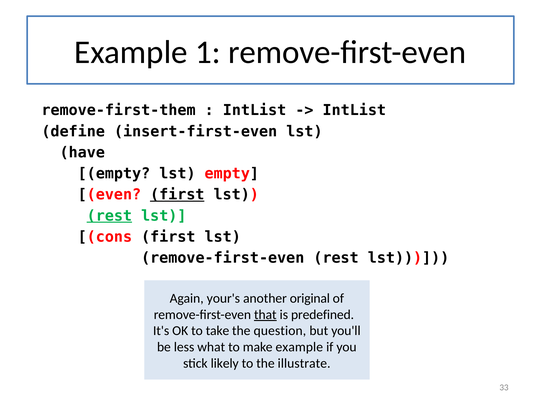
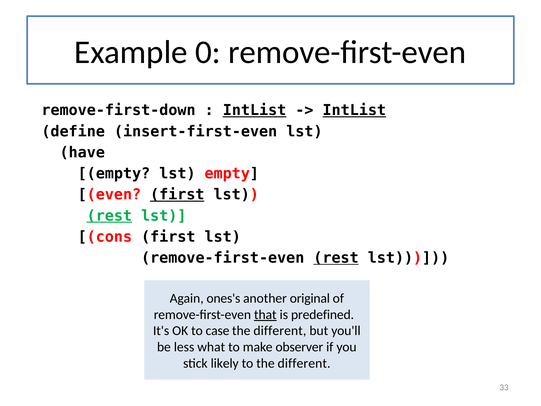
1: 1 -> 0
remove-first-them: remove-first-them -> remove-first-down
IntList at (255, 110) underline: none -> present
IntList at (354, 110) underline: none -> present
rest at (336, 258) underline: none -> present
your's: your's -> ones's
take: take -> case
question at (280, 331): question -> different
make example: example -> observer
to the illustrate: illustrate -> different
